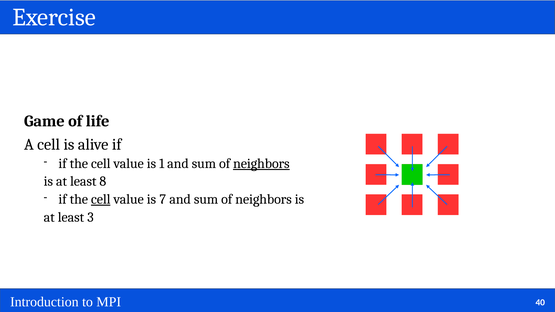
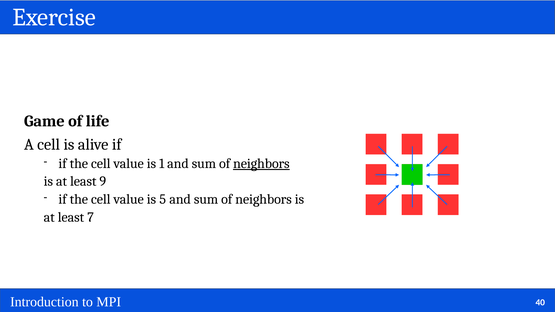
8: 8 -> 9
cell at (101, 199) underline: present -> none
7: 7 -> 5
3: 3 -> 7
